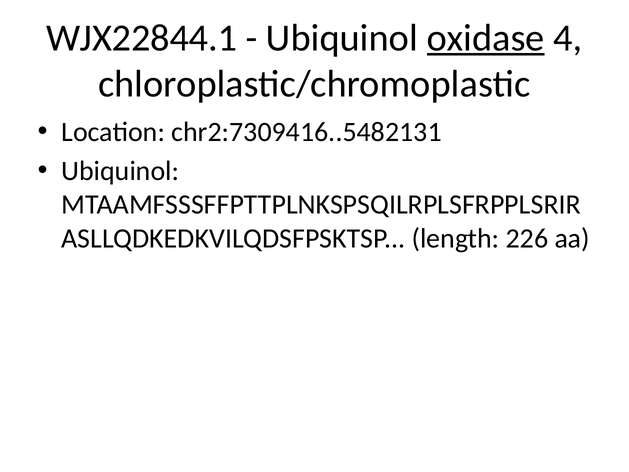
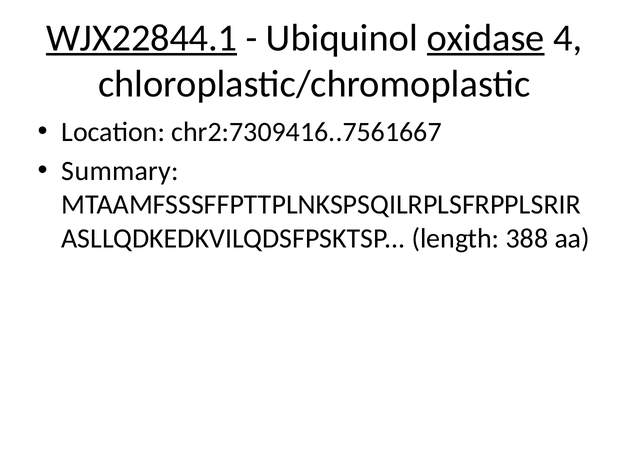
WJX22844.1 underline: none -> present
chr2:7309416..5482131: chr2:7309416..5482131 -> chr2:7309416..7561667
Ubiquinol at (120, 171): Ubiquinol -> Summary
226: 226 -> 388
